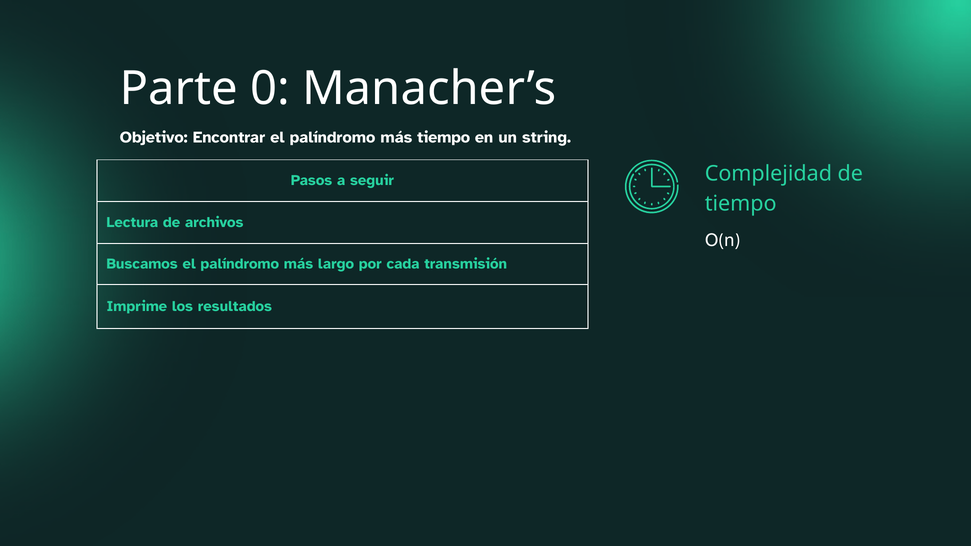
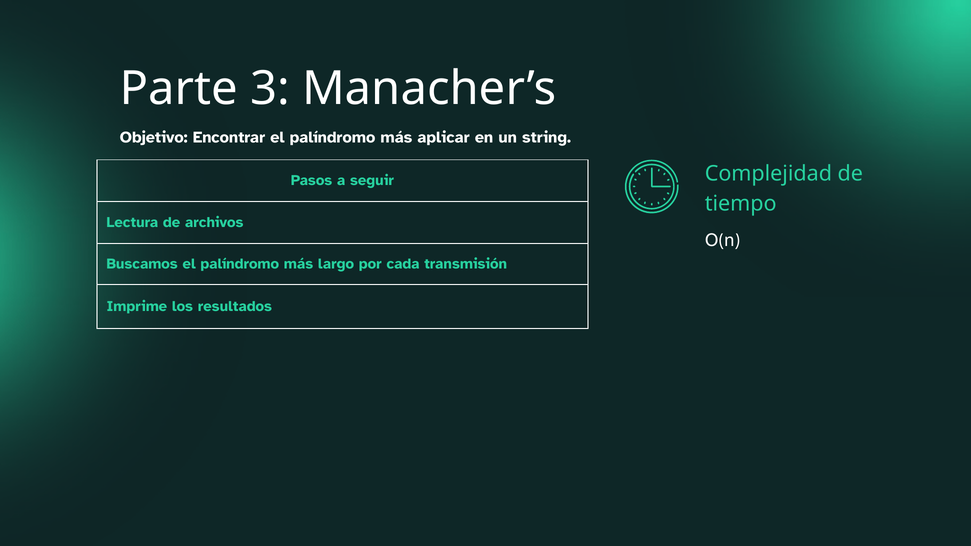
0: 0 -> 3
más tiempo: tiempo -> aplicar
